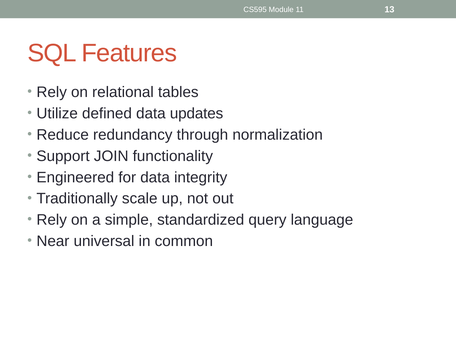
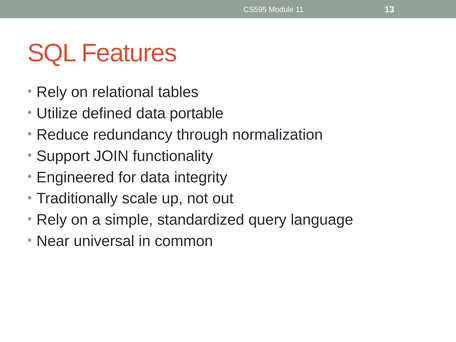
updates: updates -> portable
